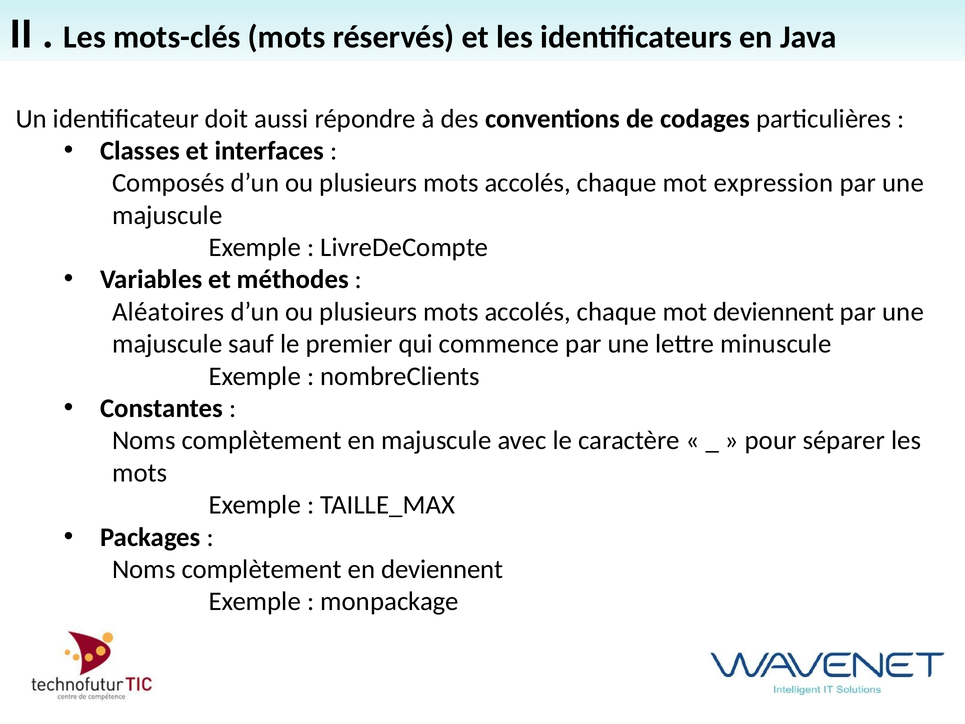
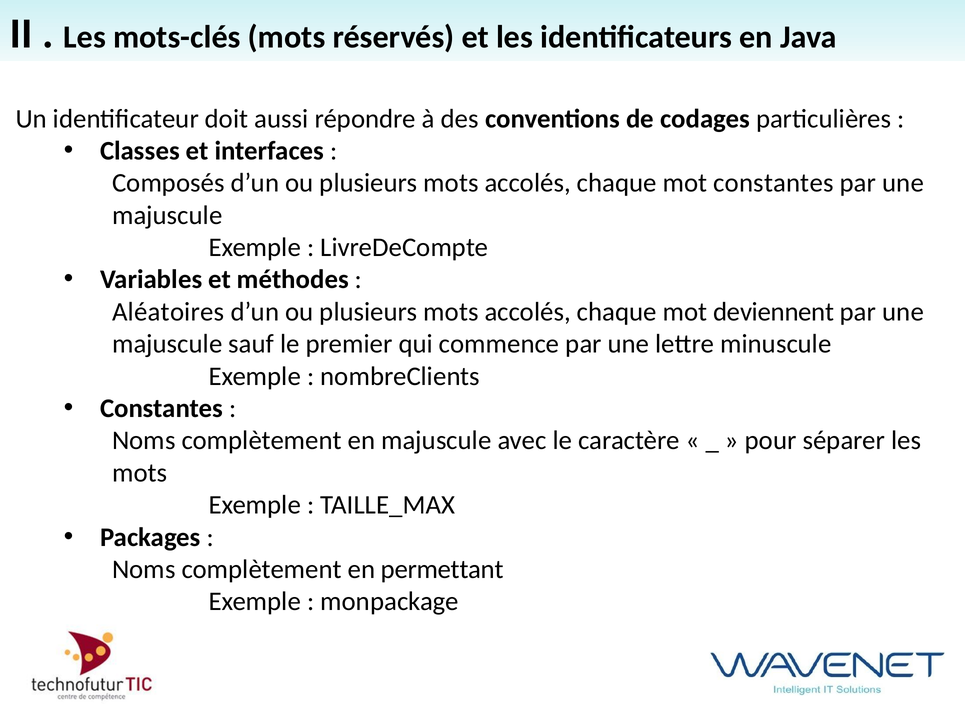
mot expression: expression -> constantes
en deviennent: deviennent -> permettant
